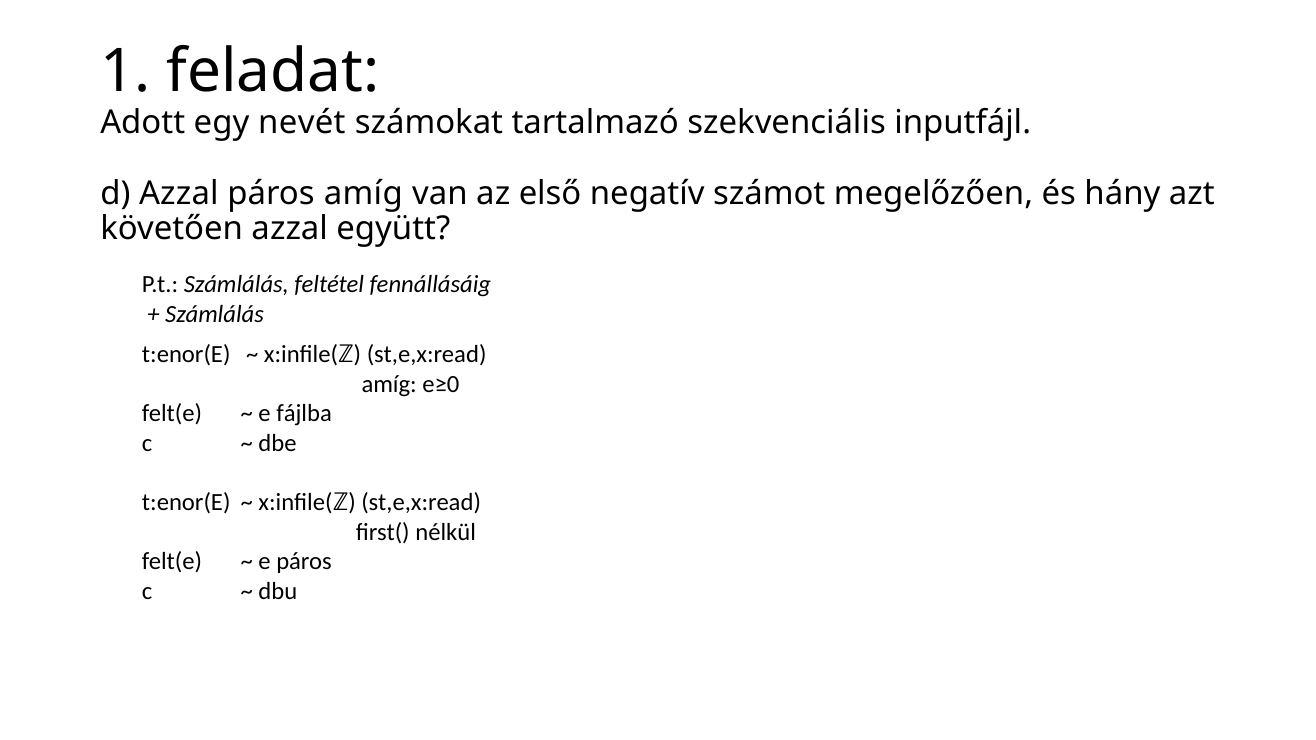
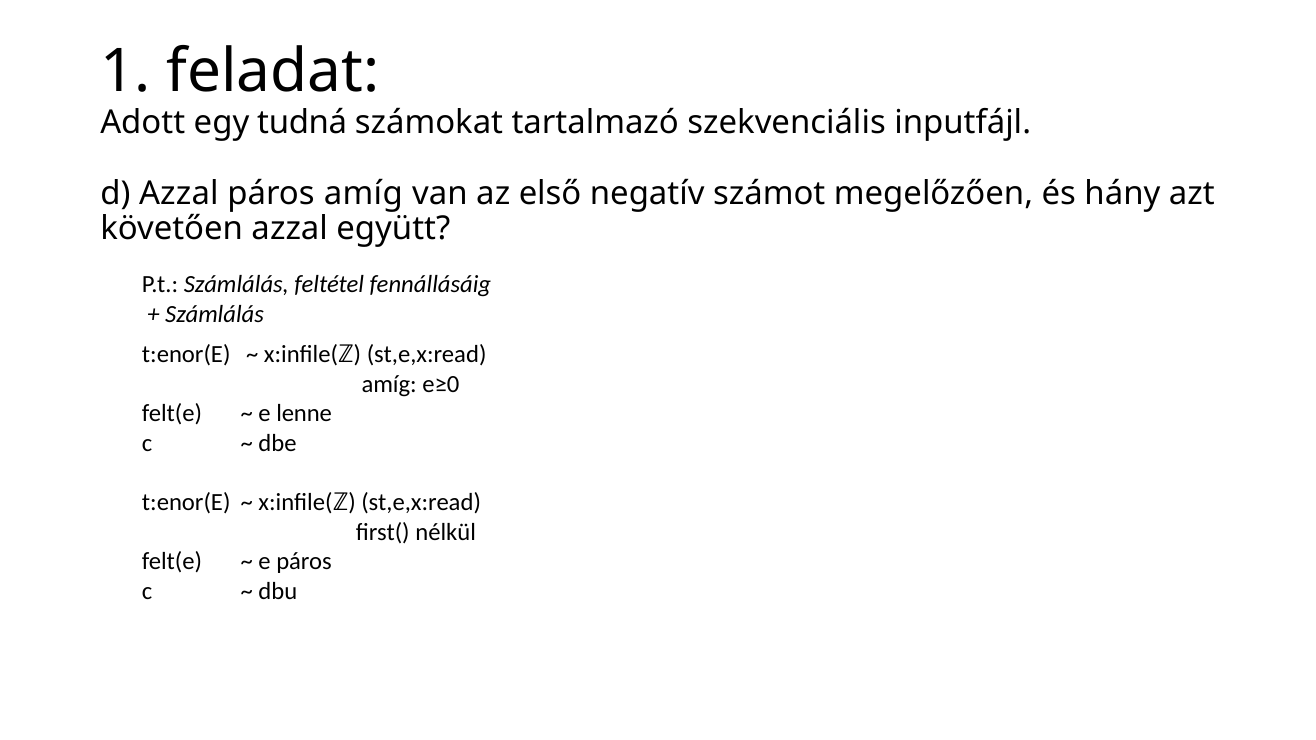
nevét: nevét -> tudná
fájlba: fájlba -> lenne
